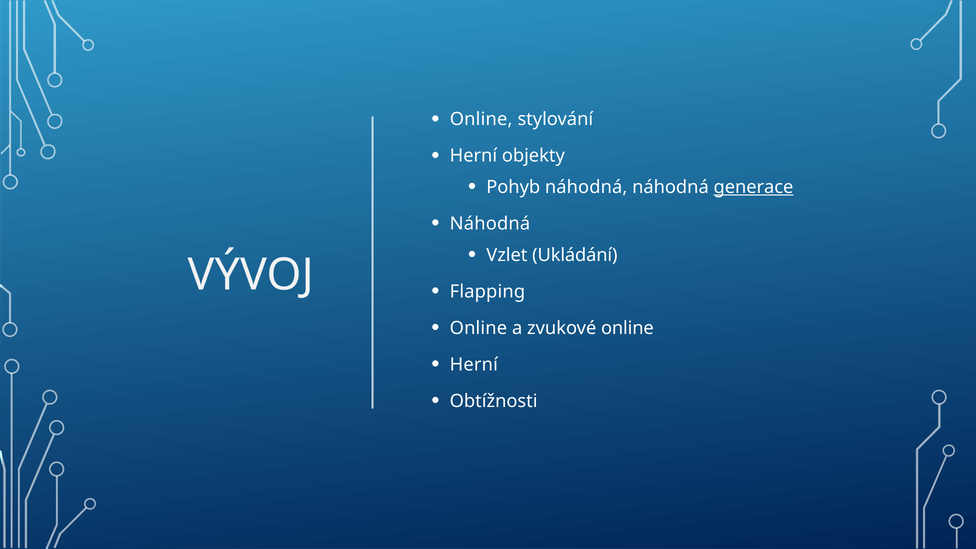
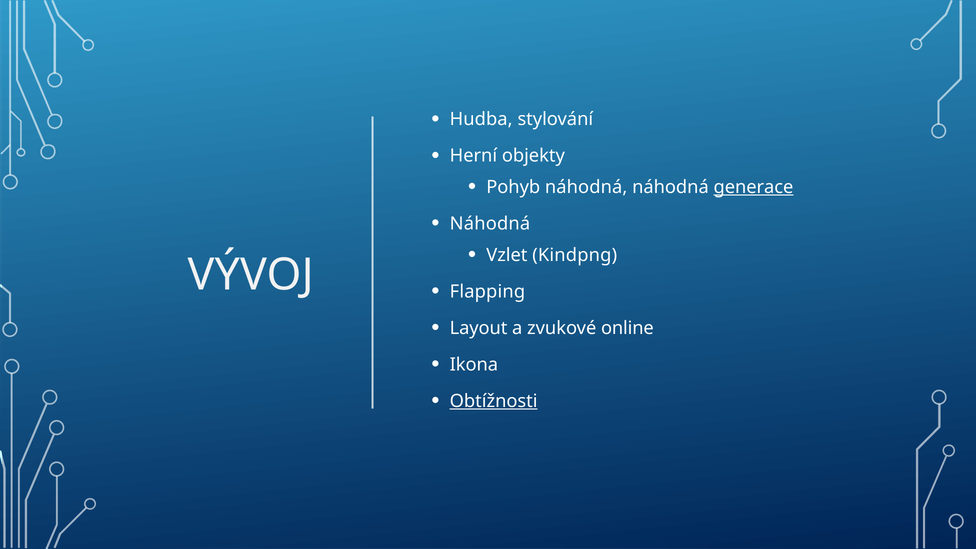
Online at (481, 119): Online -> Hudba
Ukládání: Ukládání -> Kindpng
Online at (478, 328): Online -> Layout
Herní at (474, 365): Herní -> Ikona
Obtížnosti underline: none -> present
